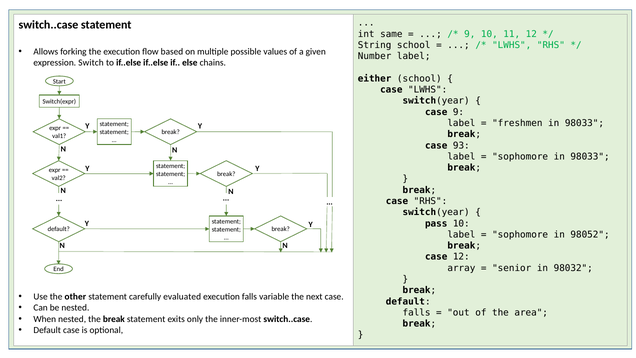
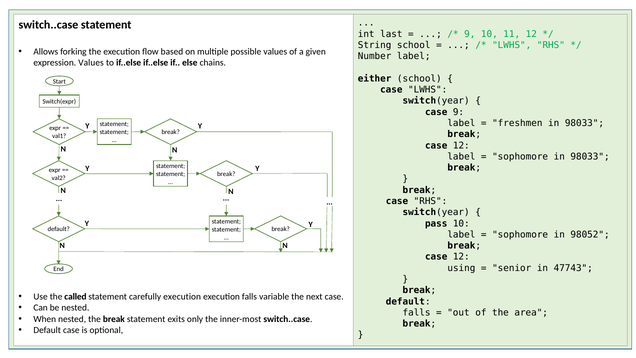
same: same -> last
expression Switch: Switch -> Values
93 at (461, 145): 93 -> 12
array: array -> using
98032: 98032 -> 47743
other: other -> called
carefully evaluated: evaluated -> execution
